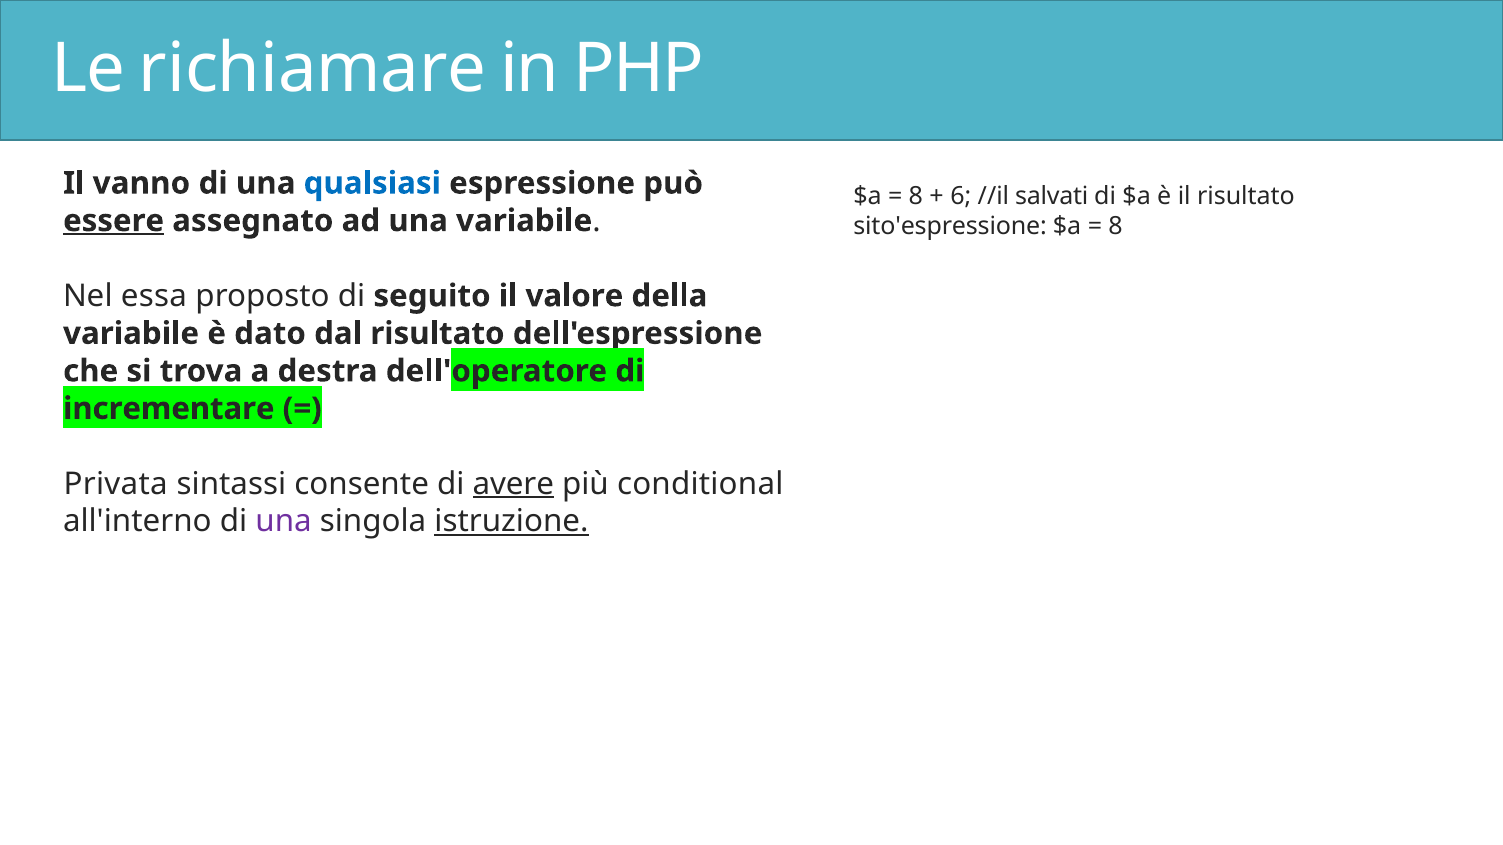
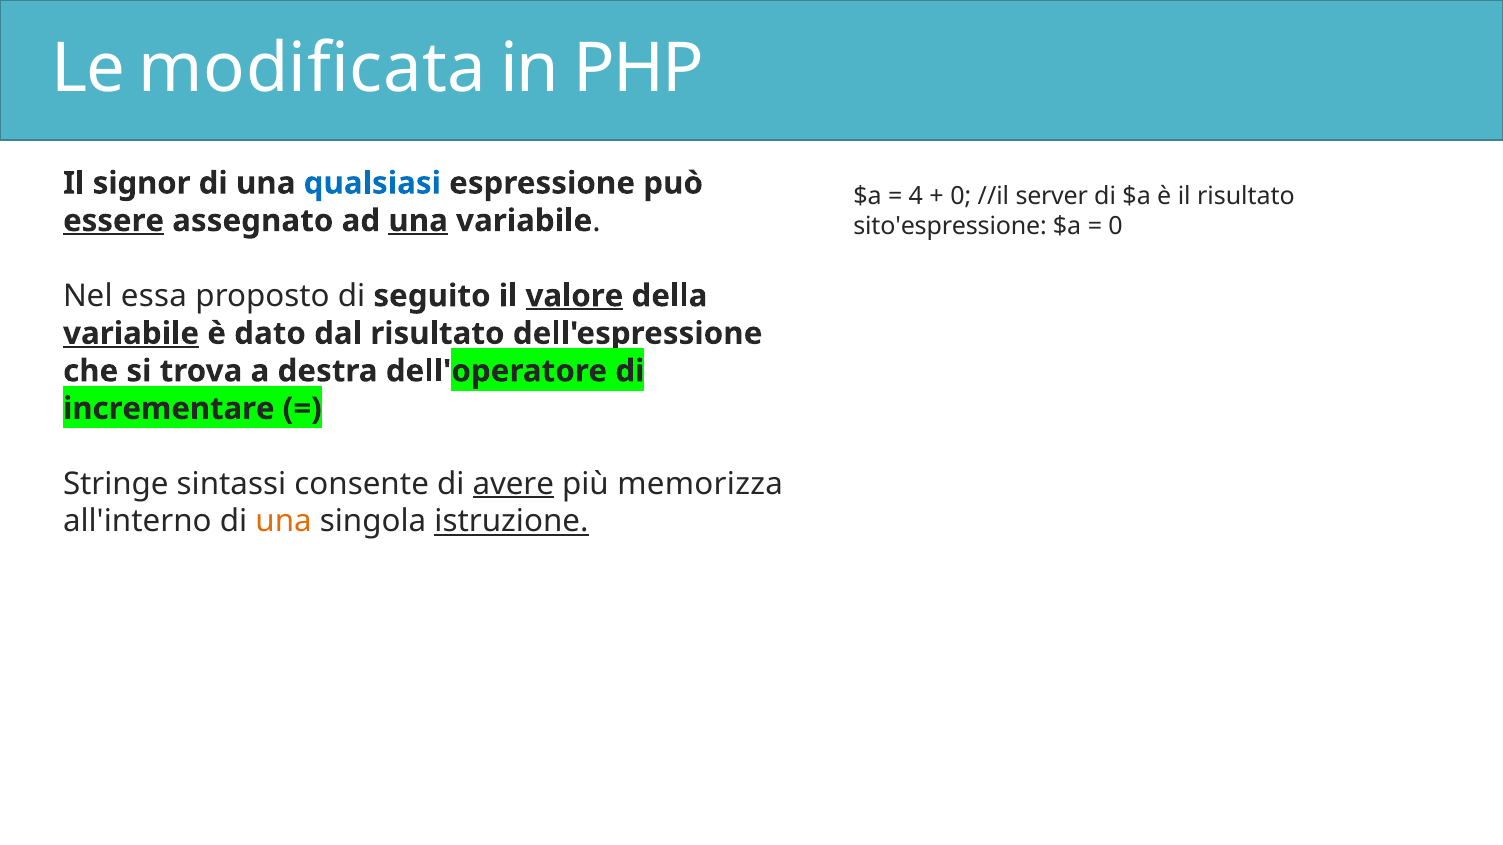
richiamare: richiamare -> modificata
vanno: vanno -> signor
8 at (916, 196): 8 -> 4
6 at (961, 196): 6 -> 0
salvati: salvati -> server
una at (418, 221) underline: none -> present
8 at (1116, 226): 8 -> 0
valore underline: none -> present
variabile at (131, 334) underline: none -> present
Privata: Privata -> Stringe
conditional: conditional -> memorizza
una at (284, 522) colour: purple -> orange
